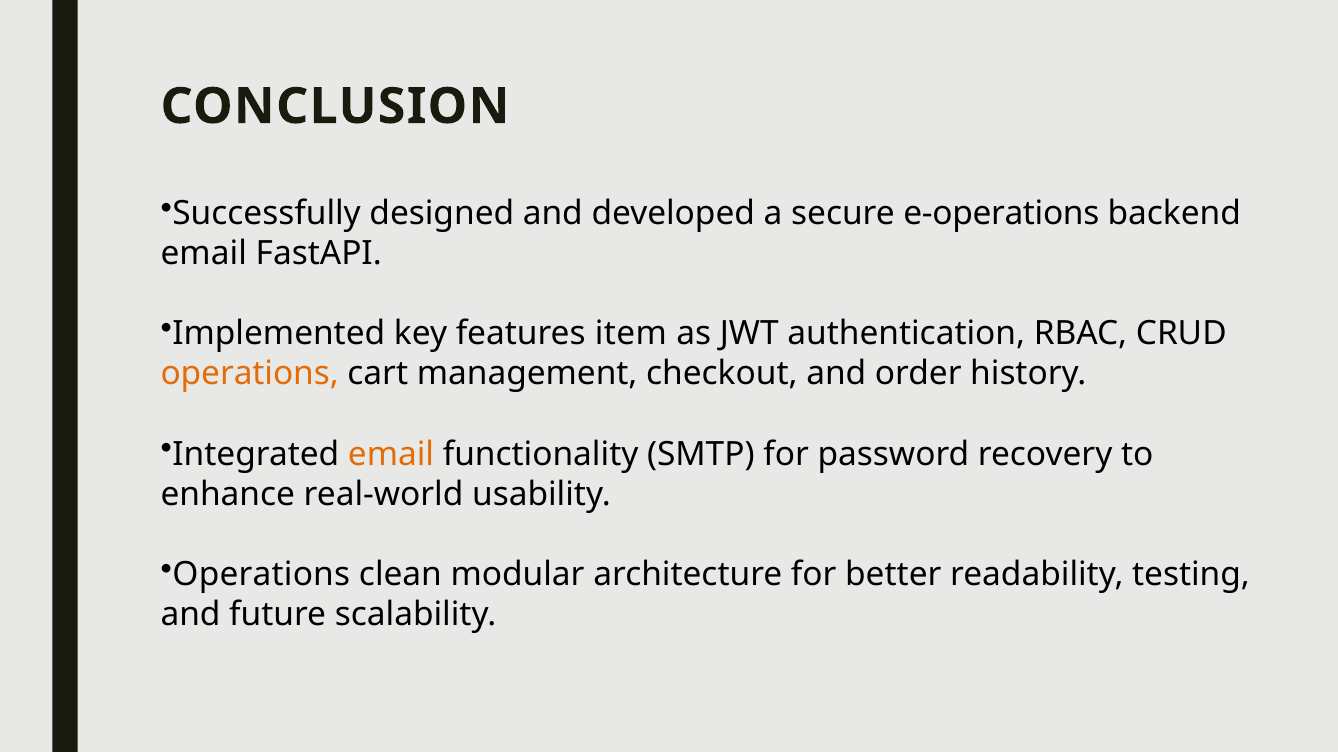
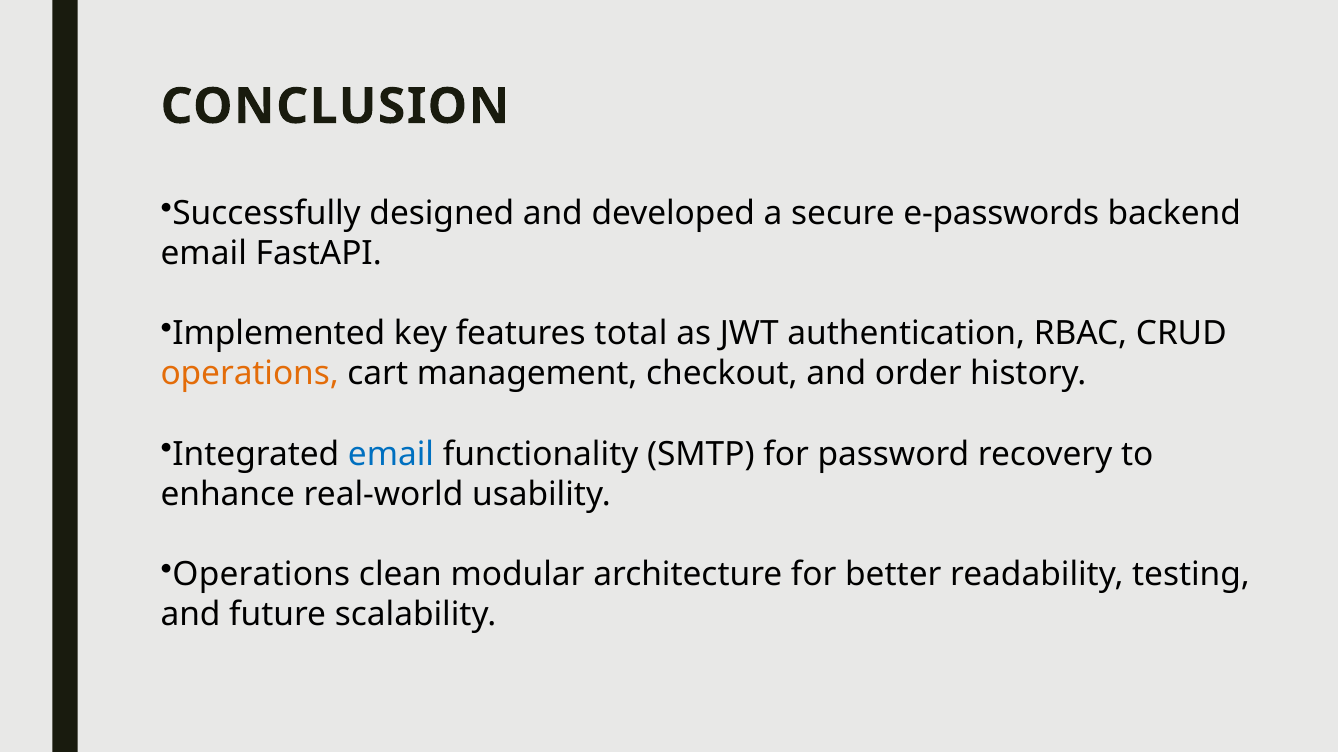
e-operations: e-operations -> e-passwords
item: item -> total
email at (391, 454) colour: orange -> blue
